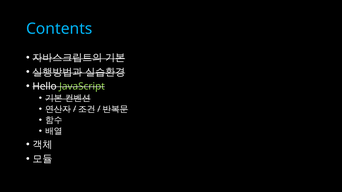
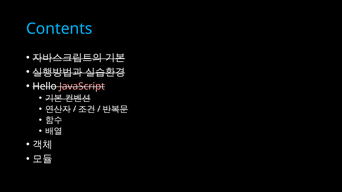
JavaScript colour: light green -> pink
